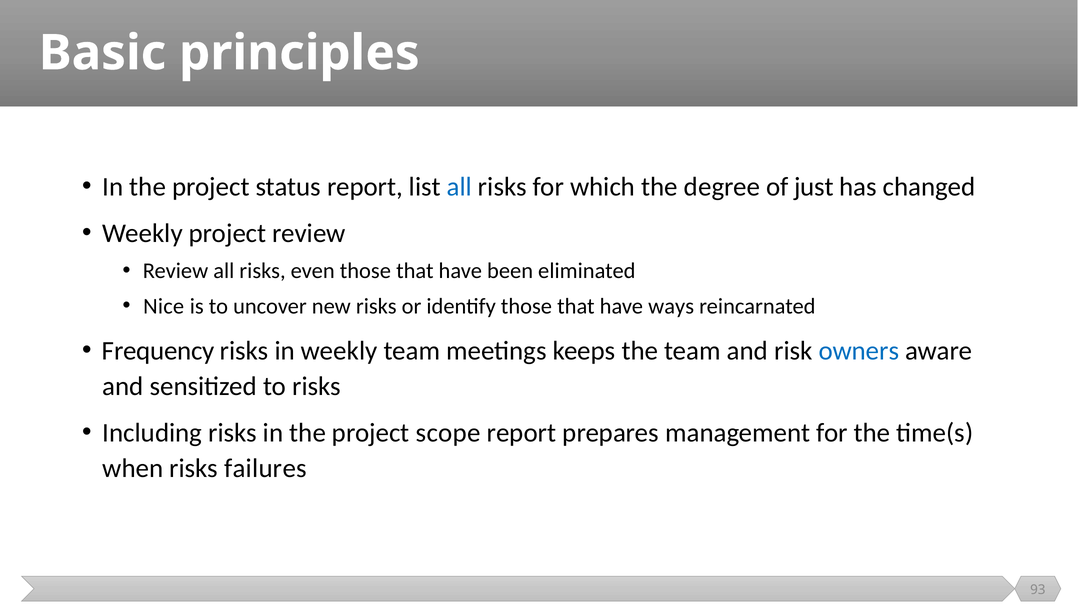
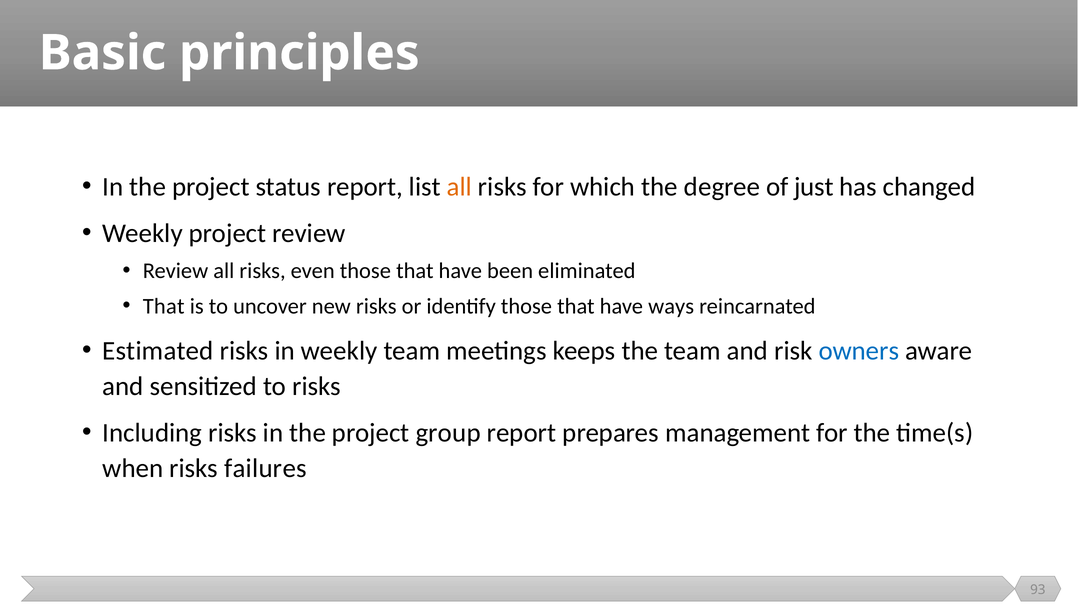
all at (459, 187) colour: blue -> orange
Nice at (164, 306): Nice -> That
Frequency: Frequency -> Estimated
scope: scope -> group
